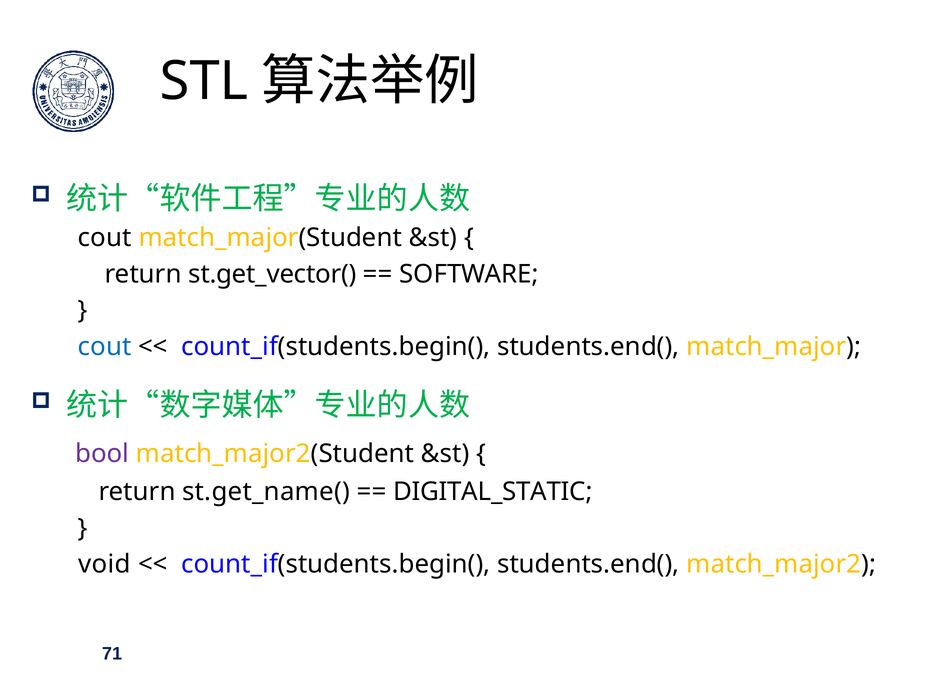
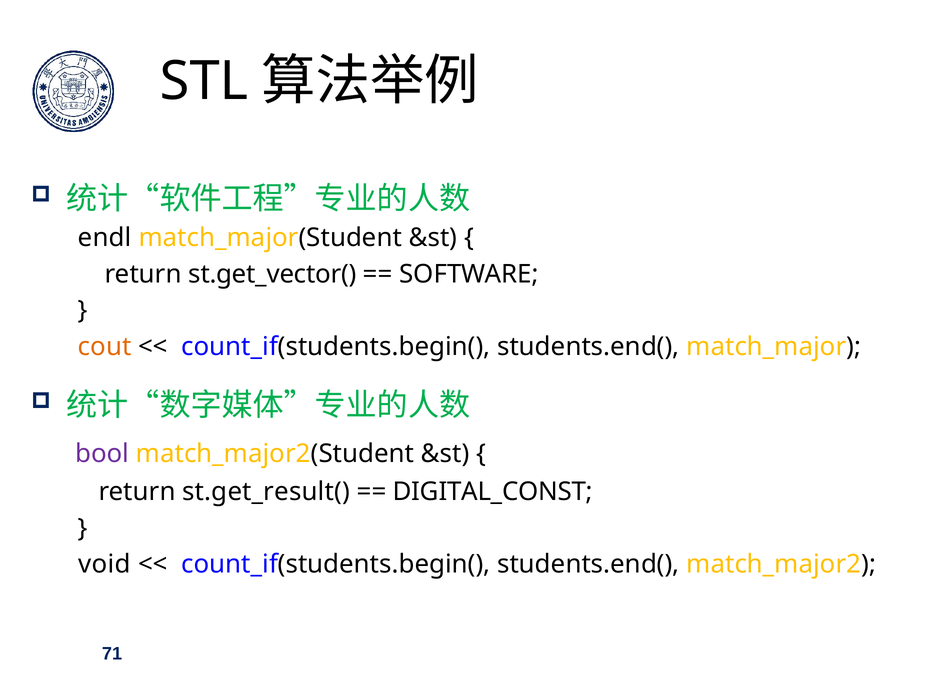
cout at (105, 238): cout -> endl
cout at (105, 347) colour: blue -> orange
st.get_name(: st.get_name( -> st.get_result(
DIGITAL_STATIC: DIGITAL_STATIC -> DIGITAL_CONST
